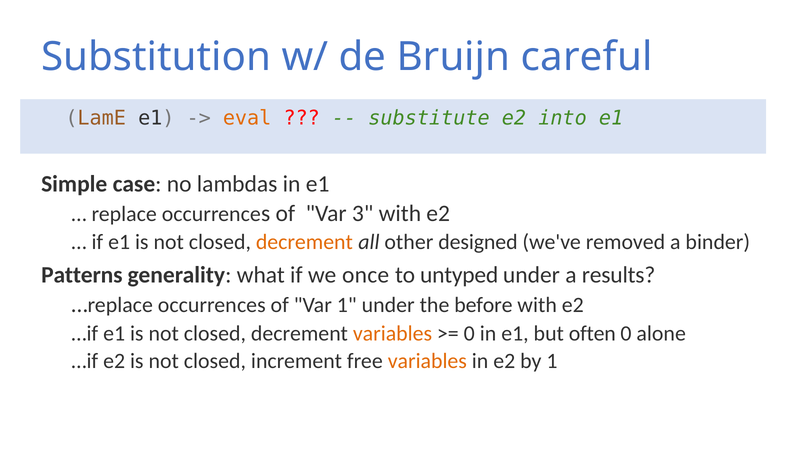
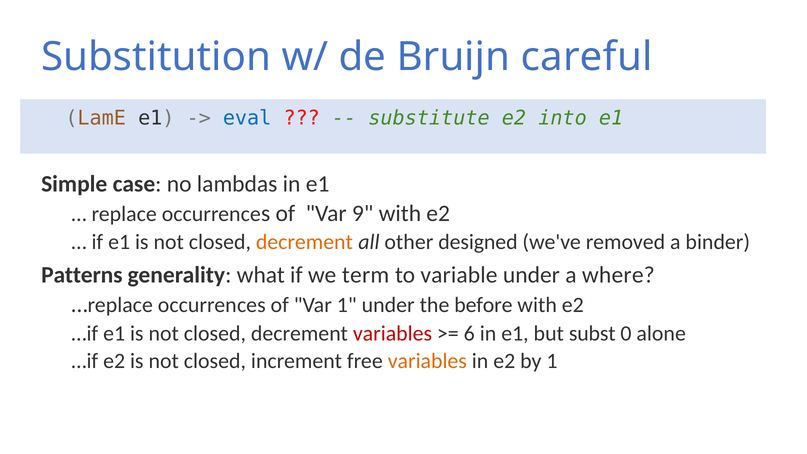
eval colour: orange -> blue
3: 3 -> 9
once: once -> term
untyped: untyped -> variable
results: results -> where
variables at (392, 333) colour: orange -> red
0 at (469, 333): 0 -> 6
often: often -> subst
